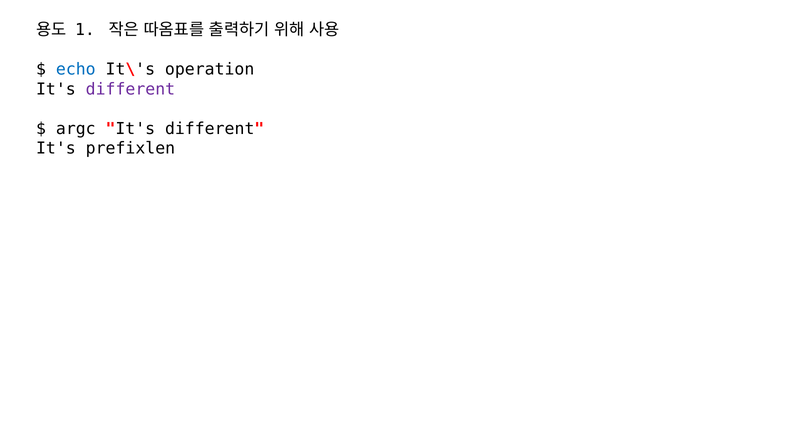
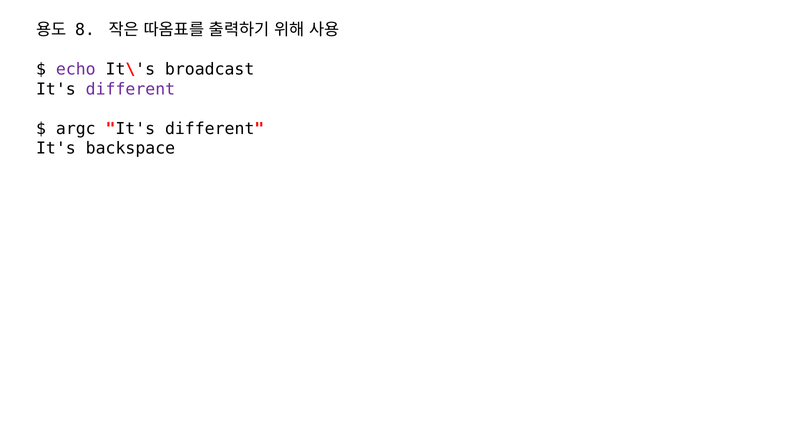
1: 1 -> 8
echo colour: blue -> purple
operation: operation -> broadcast
prefixlen: prefixlen -> backspace
